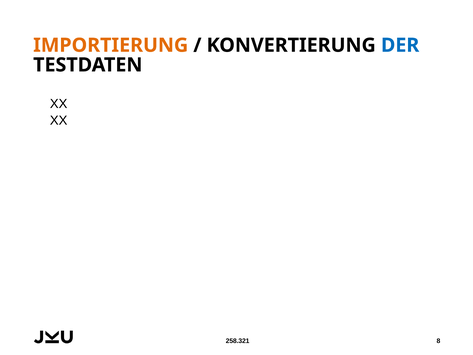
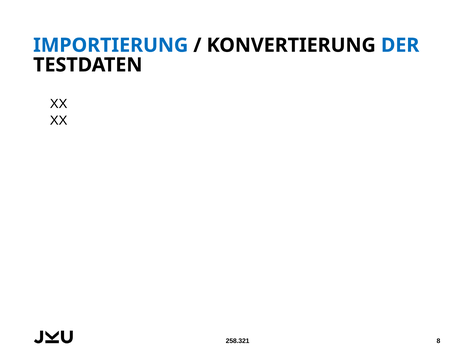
IMPORTIERUNG colour: orange -> blue
